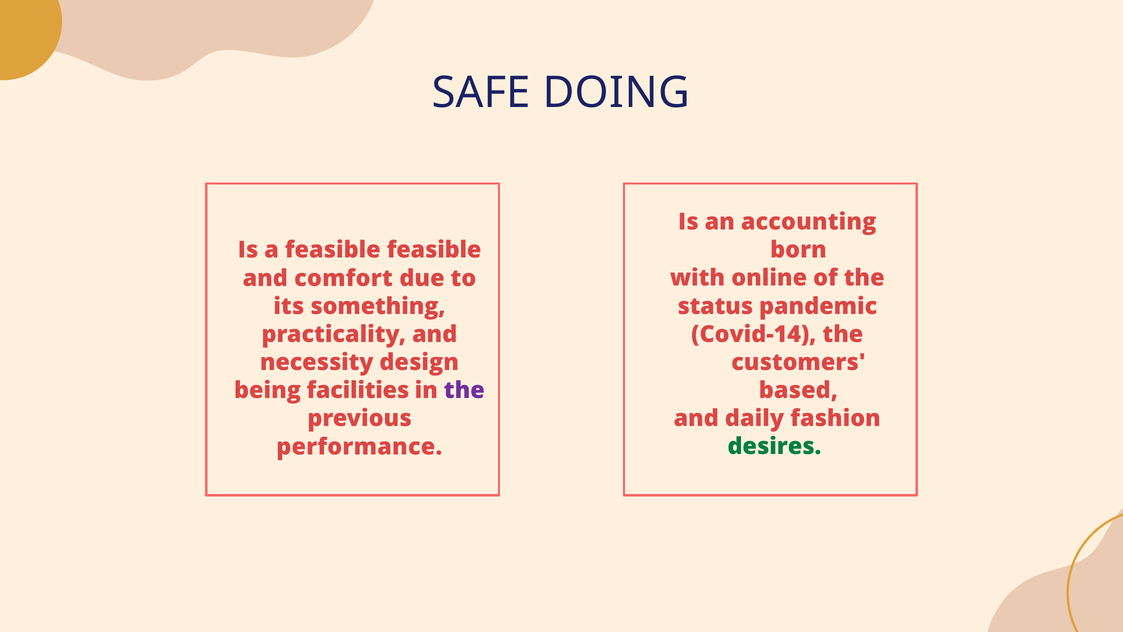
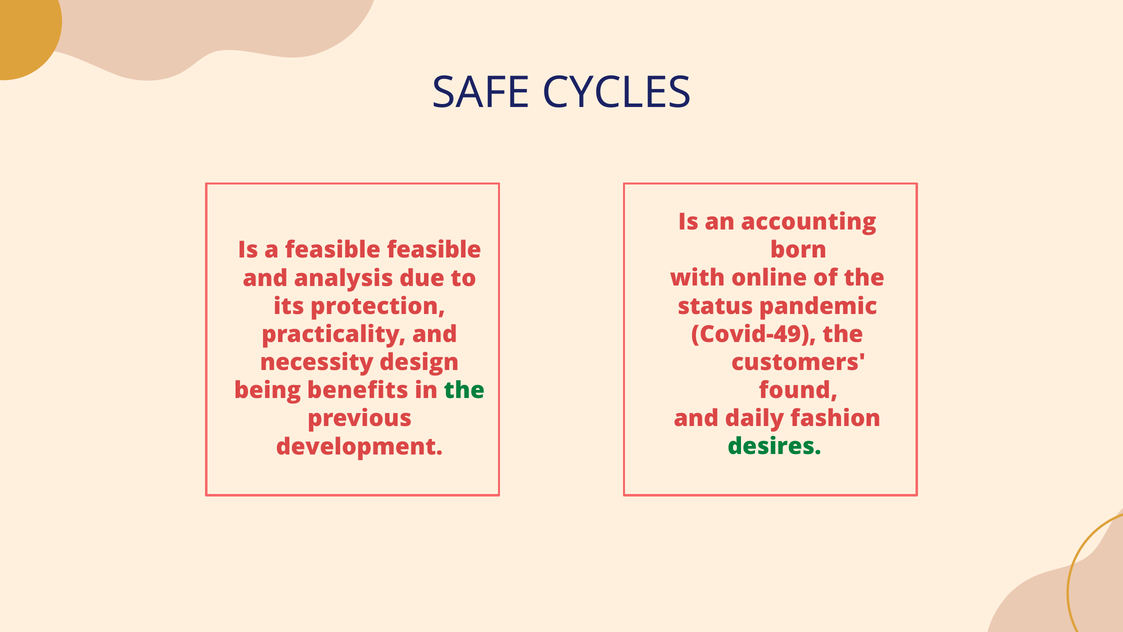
DOING: DOING -> CYCLES
comfort: comfort -> analysis
something: something -> protection
Covid-14: Covid-14 -> Covid-49
based: based -> found
facilities: facilities -> benefits
the at (464, 390) colour: purple -> green
performance: performance -> development
